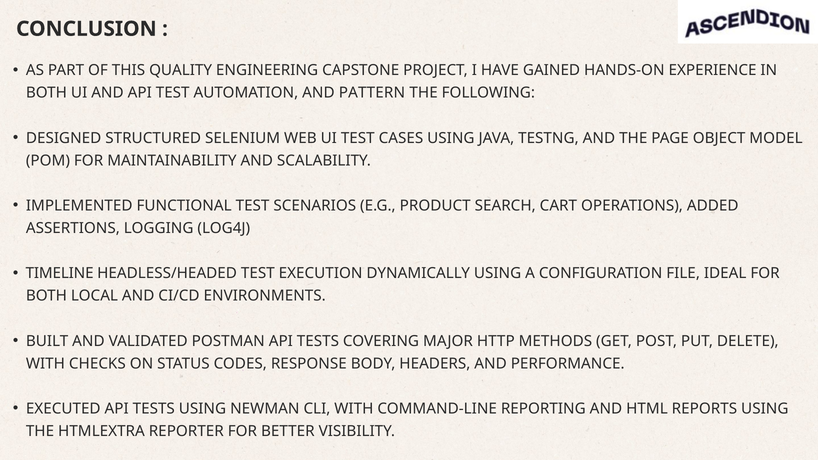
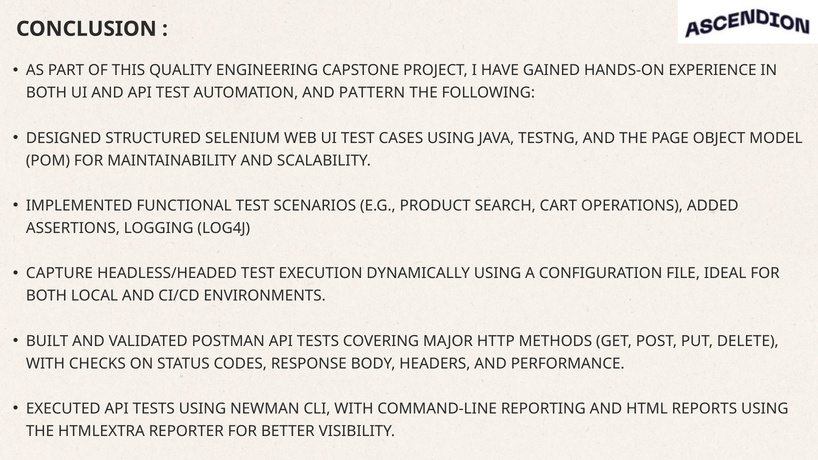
TIMELINE: TIMELINE -> CAPTURE
